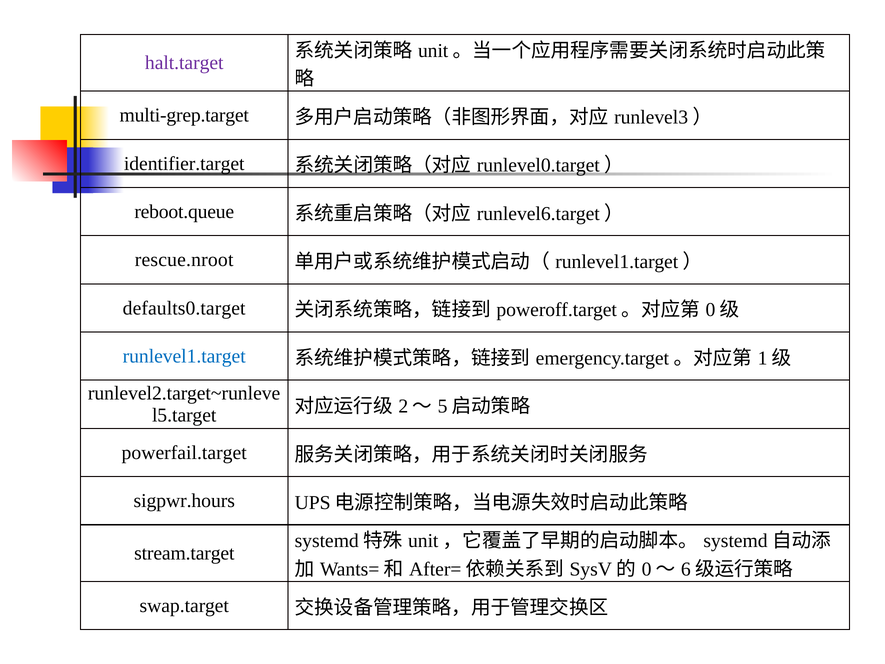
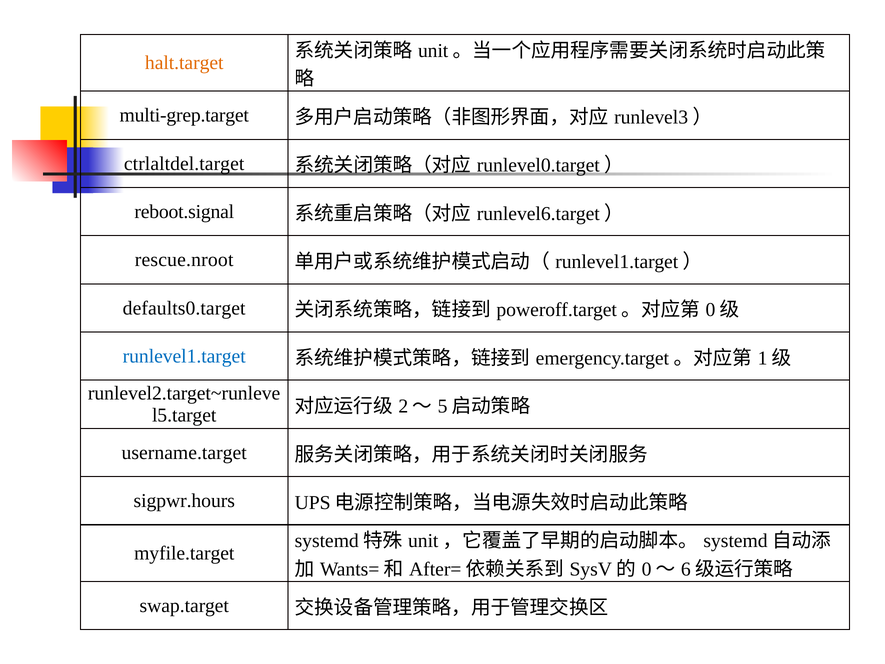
halt.target colour: purple -> orange
identifier.target: identifier.target -> ctrlaltdel.target
reboot.queue: reboot.queue -> reboot.signal
powerfail.target: powerfail.target -> username.target
stream.target: stream.target -> myfile.target
